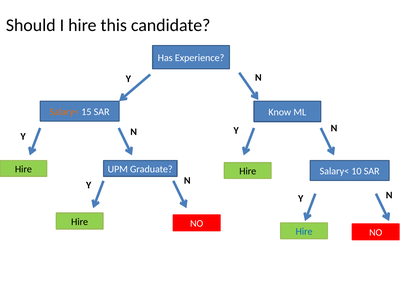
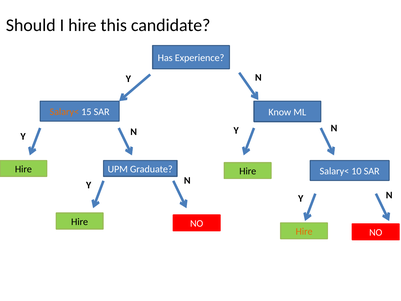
Hire at (304, 231) colour: blue -> orange
